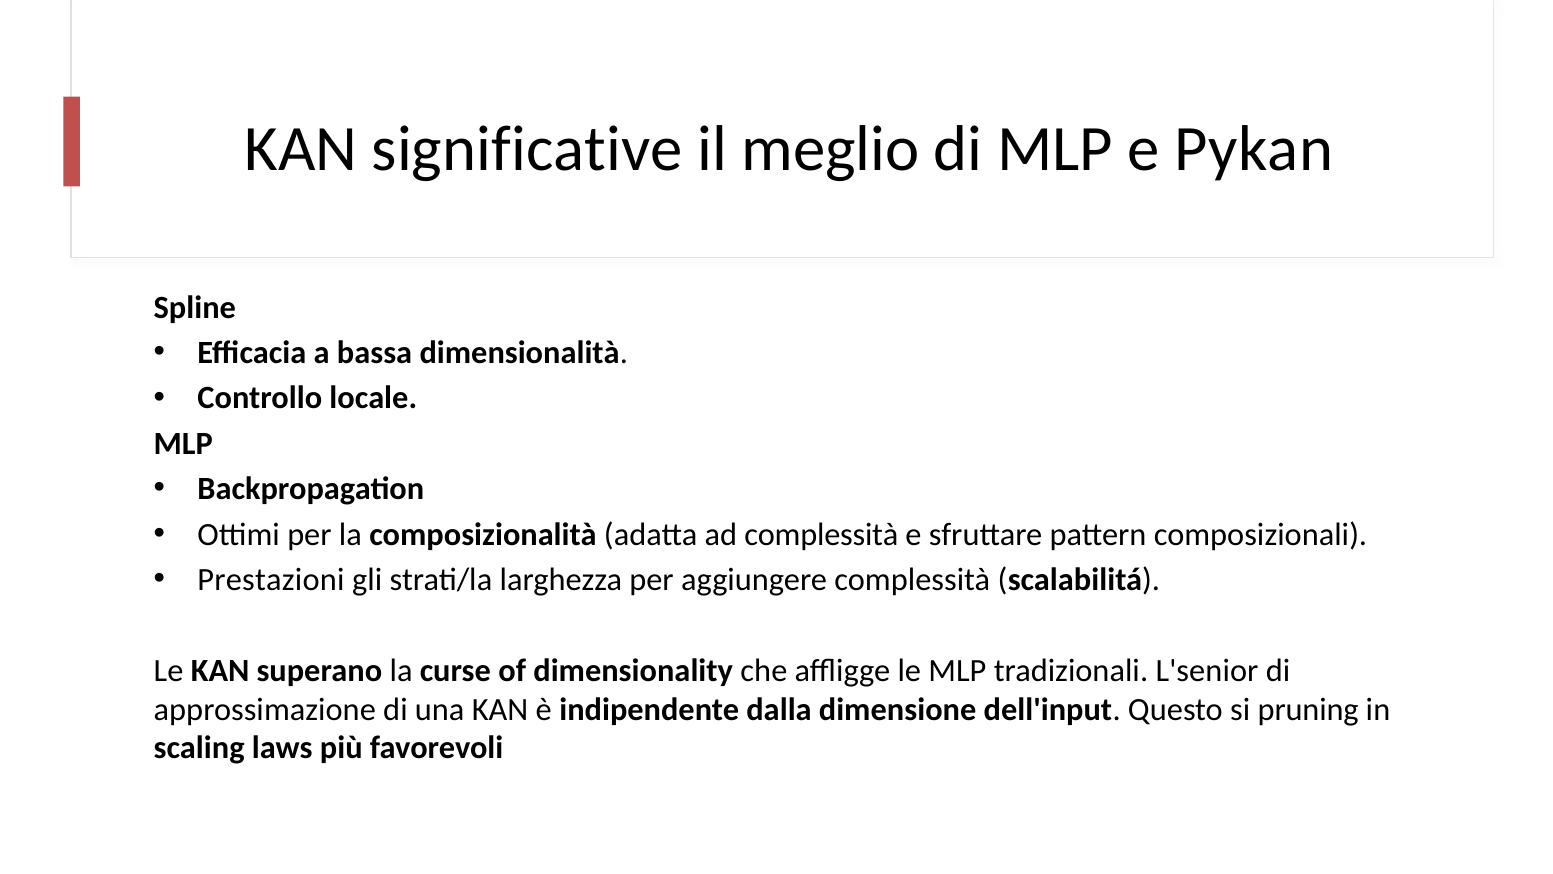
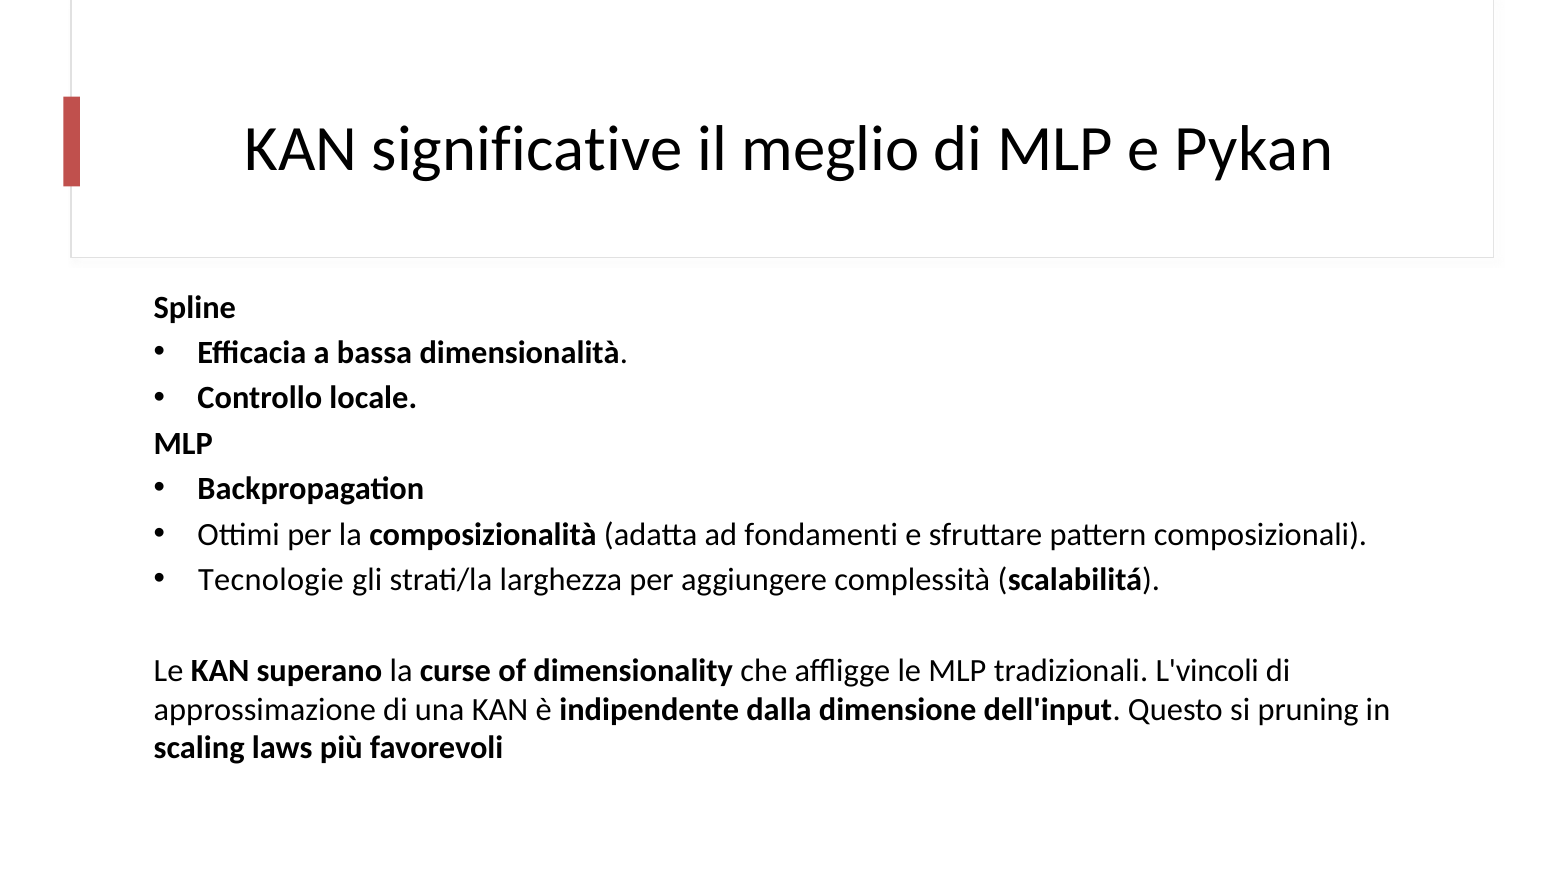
ad complessità: complessità -> fondamenti
Prestazioni: Prestazioni -> Tecnologie
L'senior: L'senior -> L'vincoli
